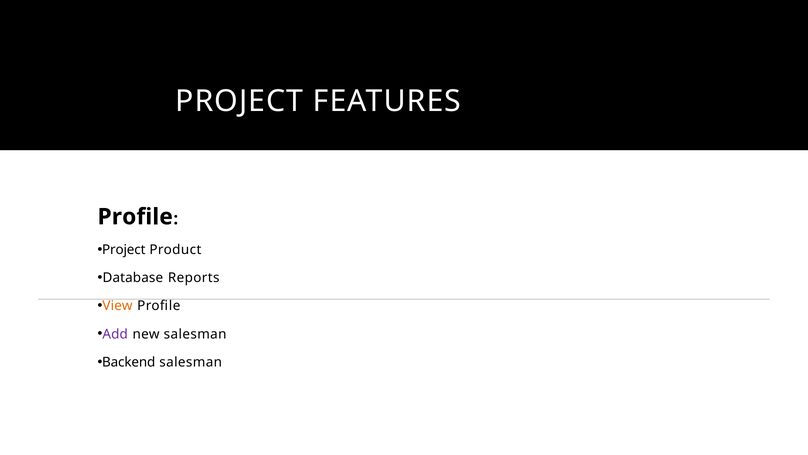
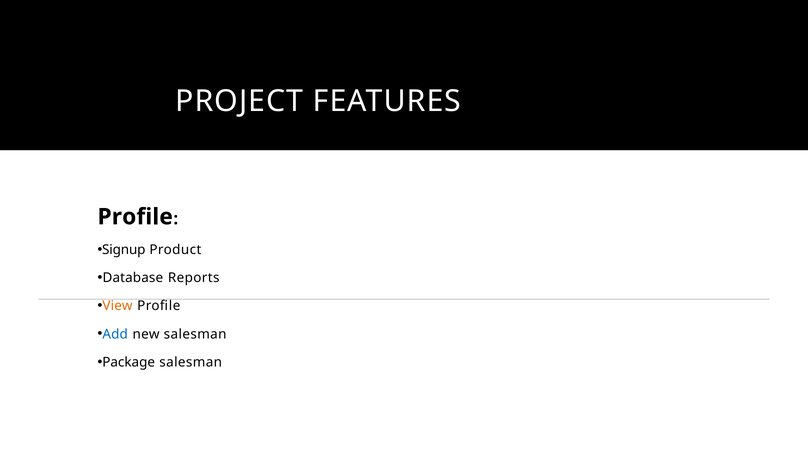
Project at (124, 250): Project -> Signup
Add colour: purple -> blue
Backend: Backend -> Package
